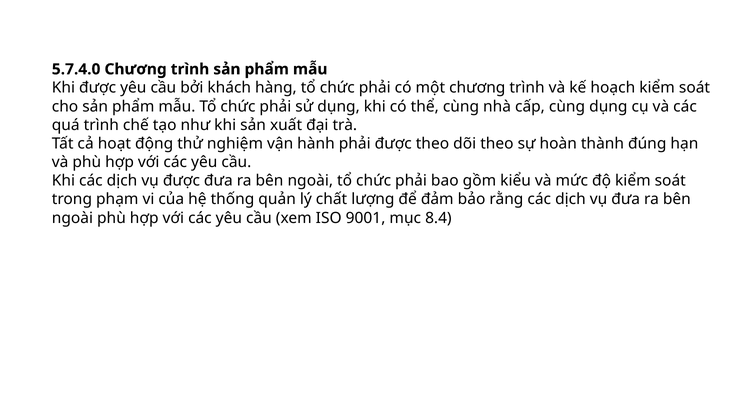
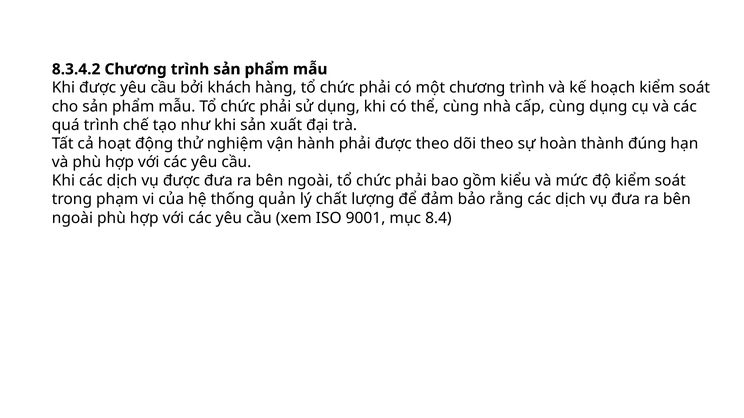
5.7.4.0: 5.7.4.0 -> 8.3.4.2
